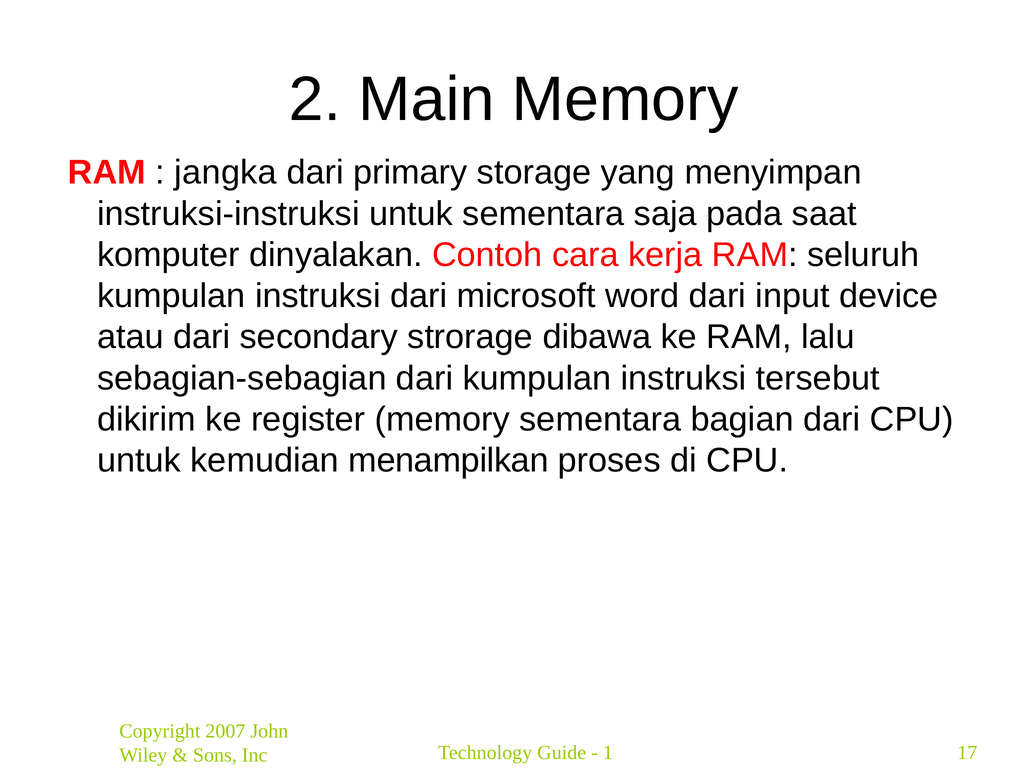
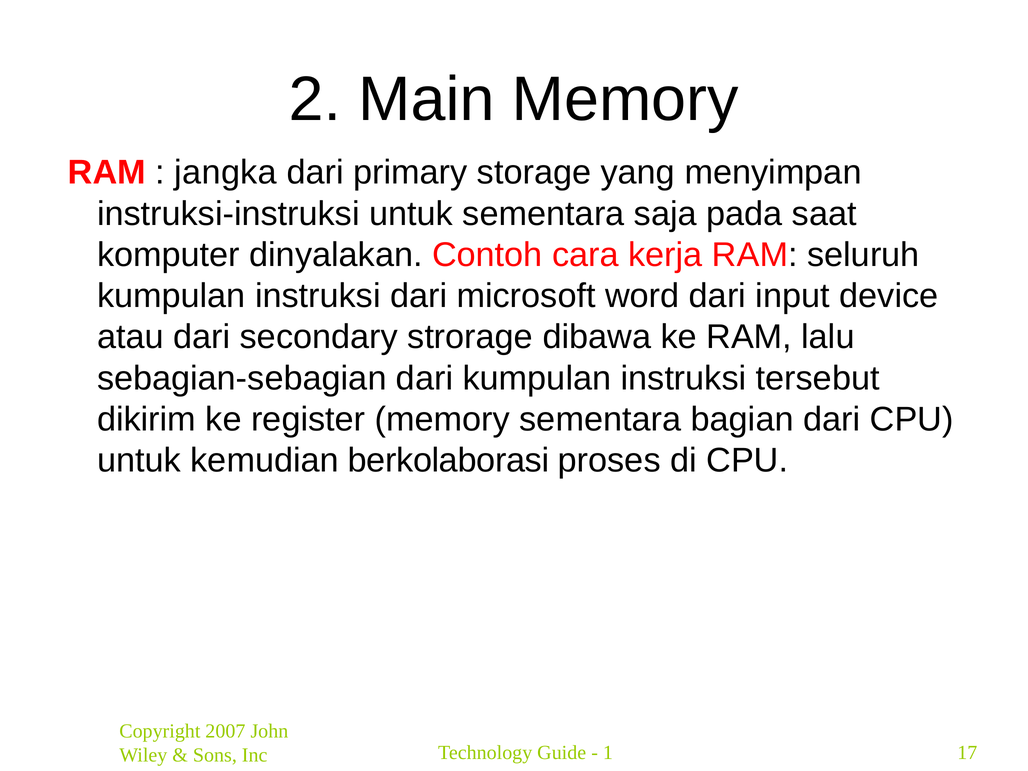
menampilkan: menampilkan -> berkolaborasi
